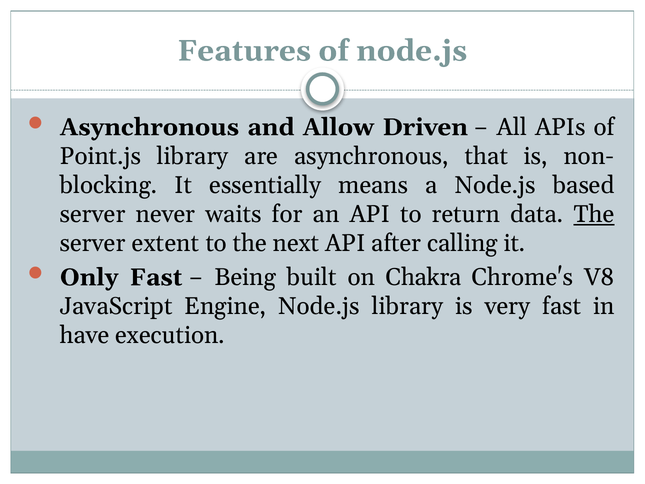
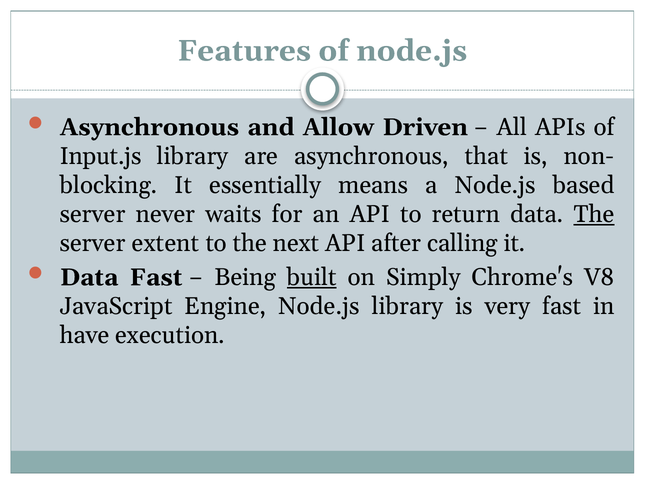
Point.js: Point.js -> Input.js
Only at (89, 277): Only -> Data
built underline: none -> present
Chakra: Chakra -> Simply
